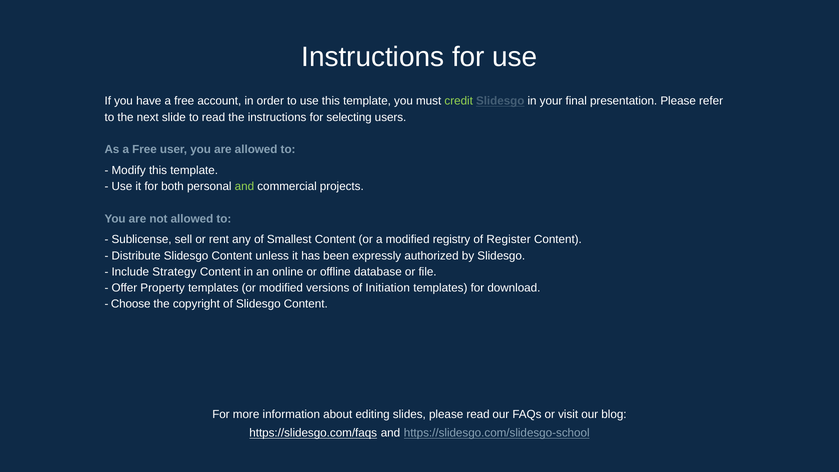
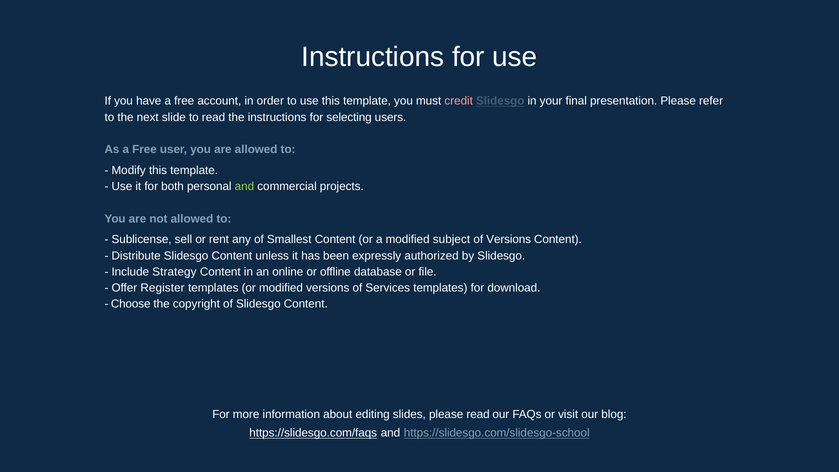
credit colour: light green -> pink
registry: registry -> subject
of Register: Register -> Versions
Property: Property -> Register
Initiation: Initiation -> Services
